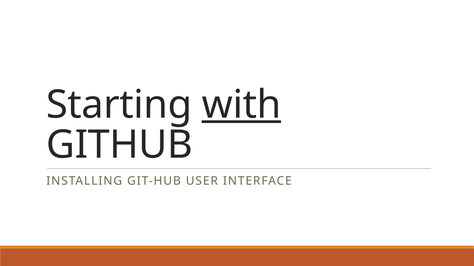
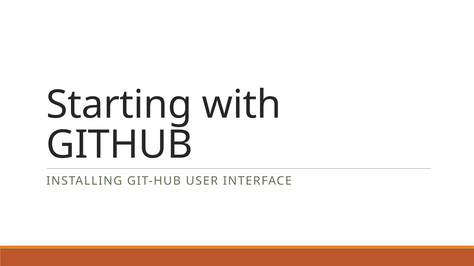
with underline: present -> none
